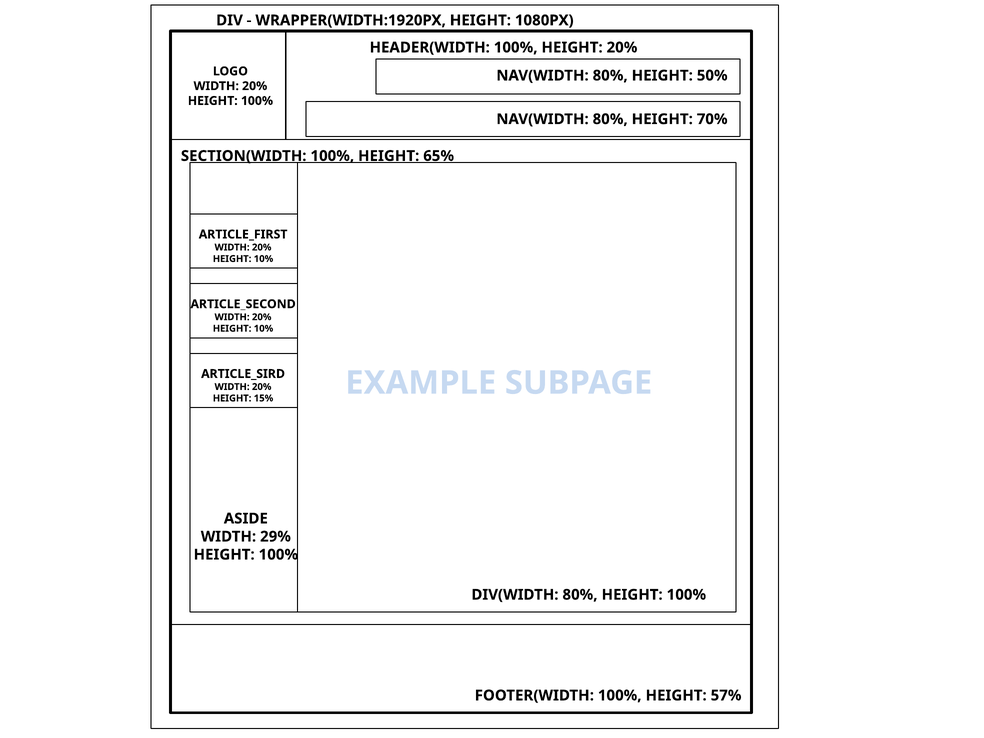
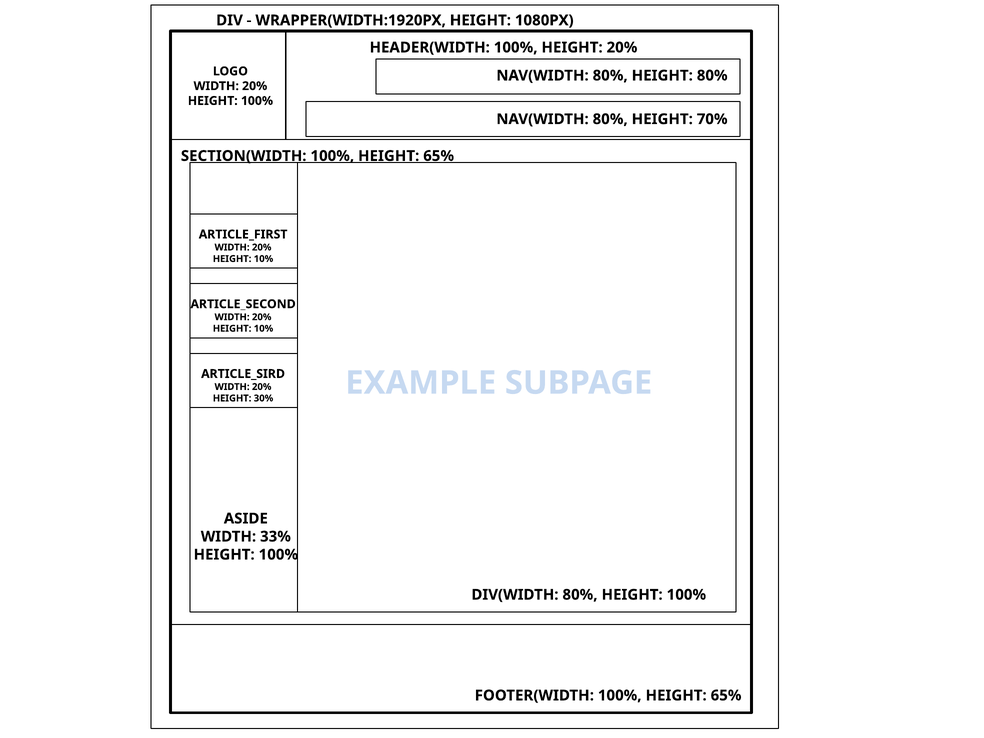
HEIGHT 50%: 50% -> 80%
15%: 15% -> 30%
29%: 29% -> 33%
FOOTER(WIDTH 100% HEIGHT 57%: 57% -> 65%
